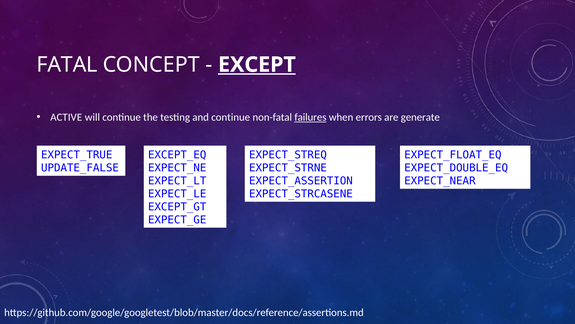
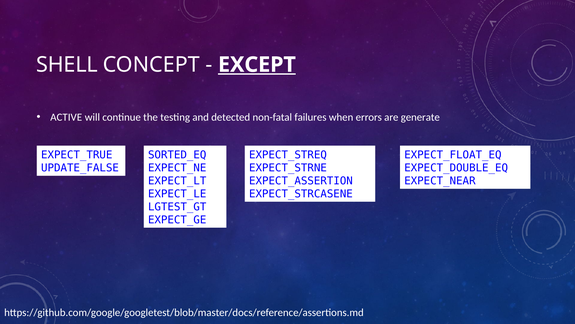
FATAL: FATAL -> SHELL
and continue: continue -> detected
failures underline: present -> none
EXCEPT_EQ: EXCEPT_EQ -> SORTED_EQ
EXCEPT_GT: EXCEPT_GT -> LGTEST_GT
